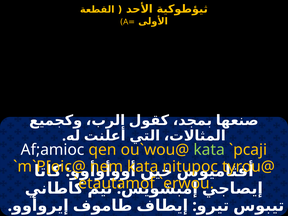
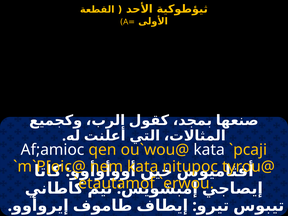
kata at (209, 150) colour: light green -> white
